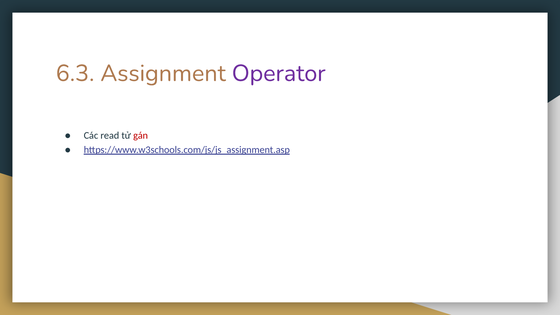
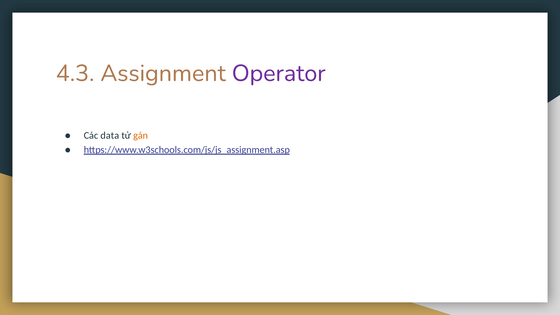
6.3: 6.3 -> 4.3
read: read -> data
gán colour: red -> orange
